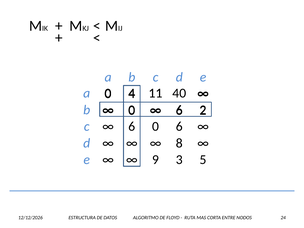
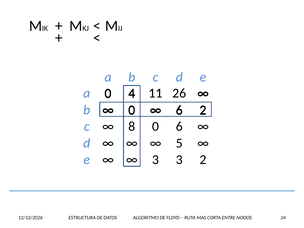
40: 40 -> 26
6 at (132, 127): 6 -> 8
8: 8 -> 5
9 at (156, 160): 9 -> 3
3 5: 5 -> 2
